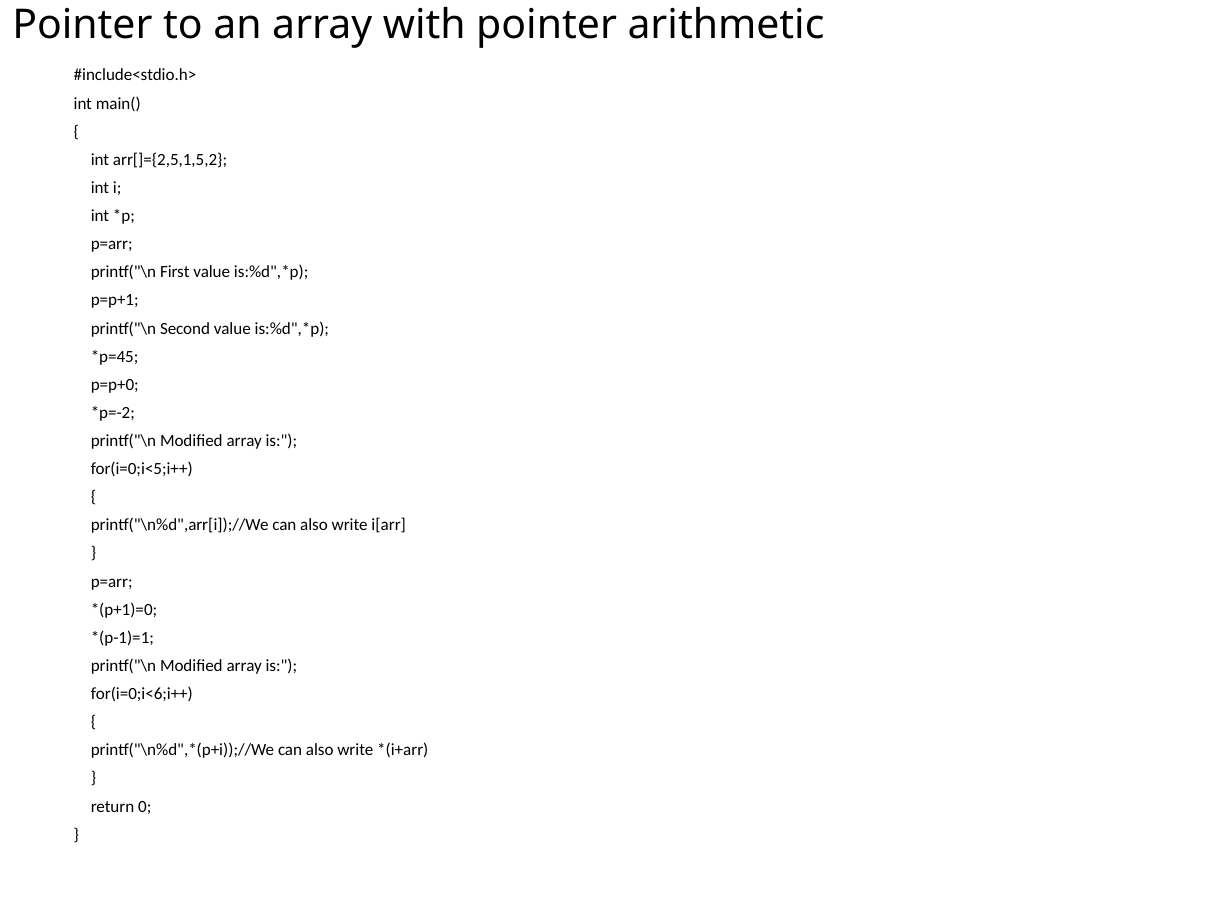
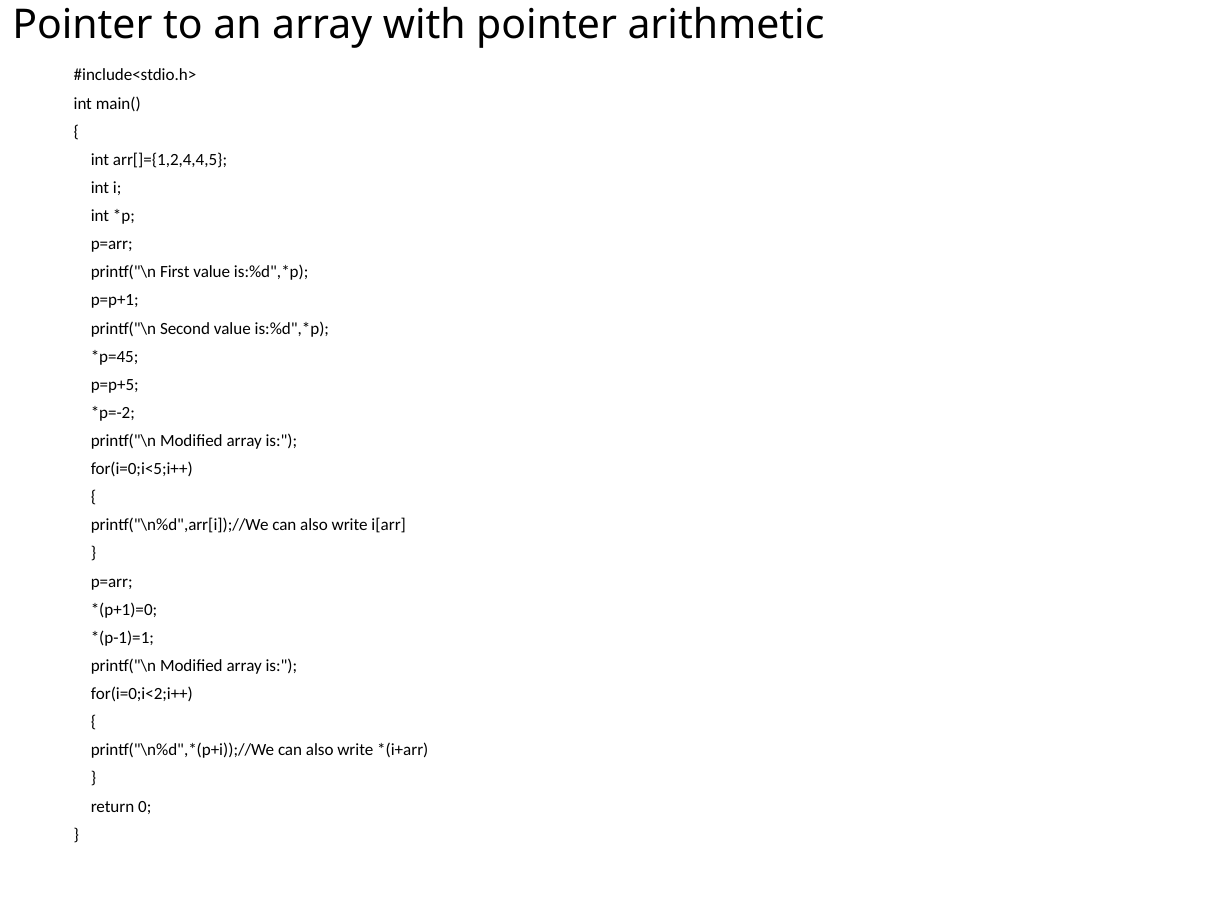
arr[]={2,5,1,5,2: arr[]={2,5,1,5,2 -> arr[]={1,2,4,4,5
p=p+0: p=p+0 -> p=p+5
for(i=0;i<6;i++: for(i=0;i<6;i++ -> for(i=0;i<2;i++
